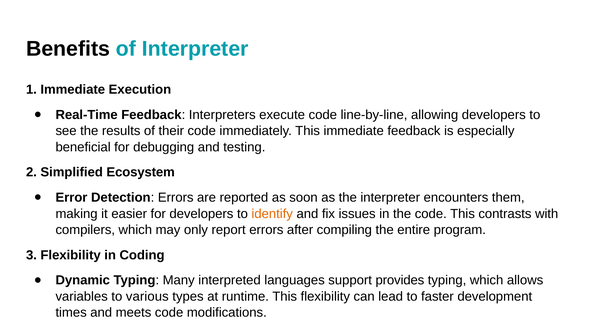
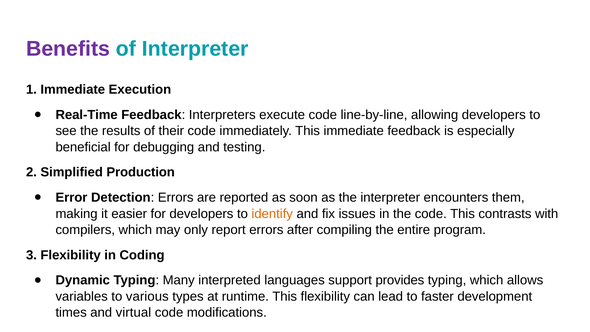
Benefits colour: black -> purple
Ecosystem: Ecosystem -> Production
meets: meets -> virtual
